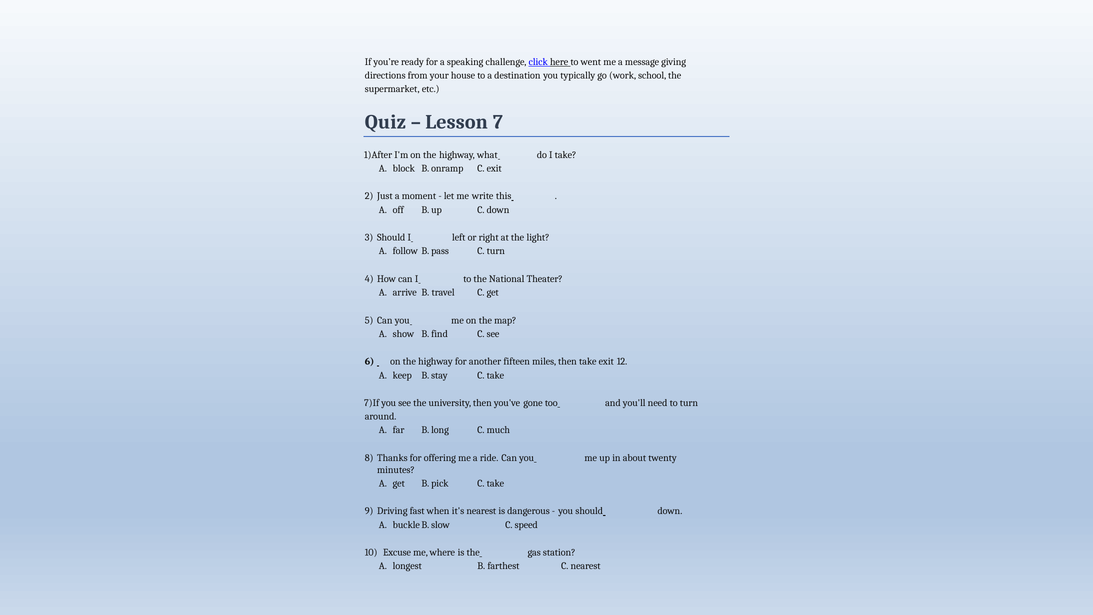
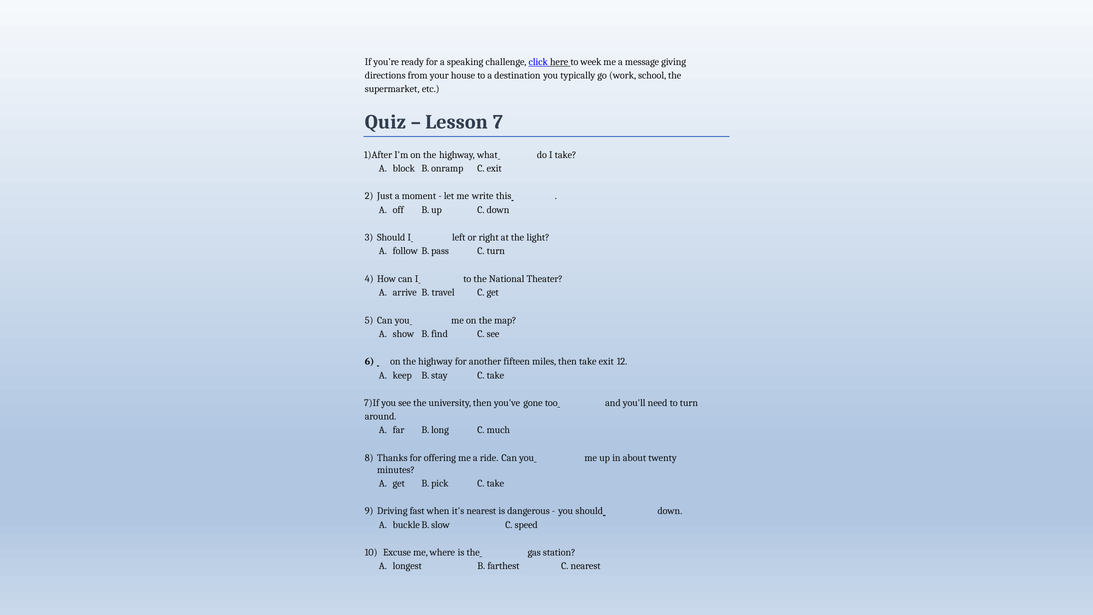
went: went -> week
